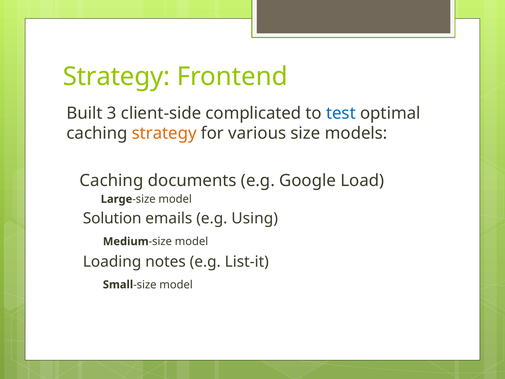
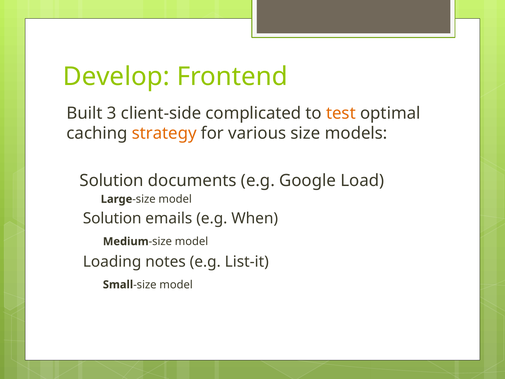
Strategy at (116, 77): Strategy -> Develop
test colour: blue -> orange
Caching at (112, 180): Caching -> Solution
Using: Using -> When
